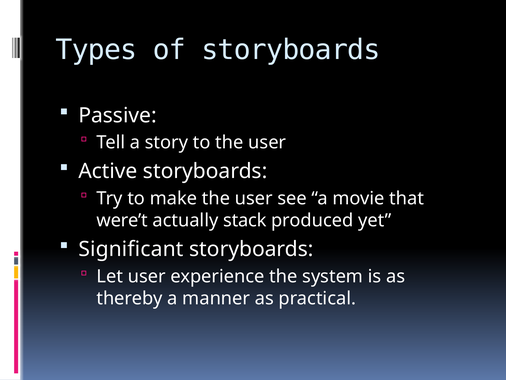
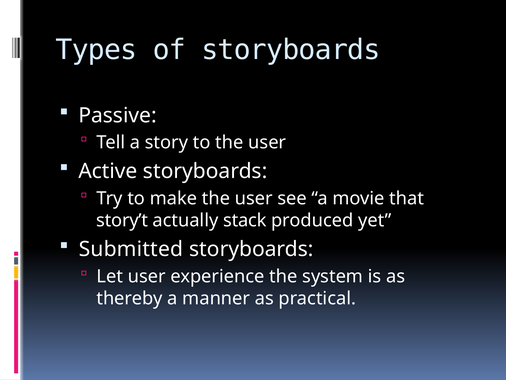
were’t: were’t -> story’t
Significant: Significant -> Submitted
